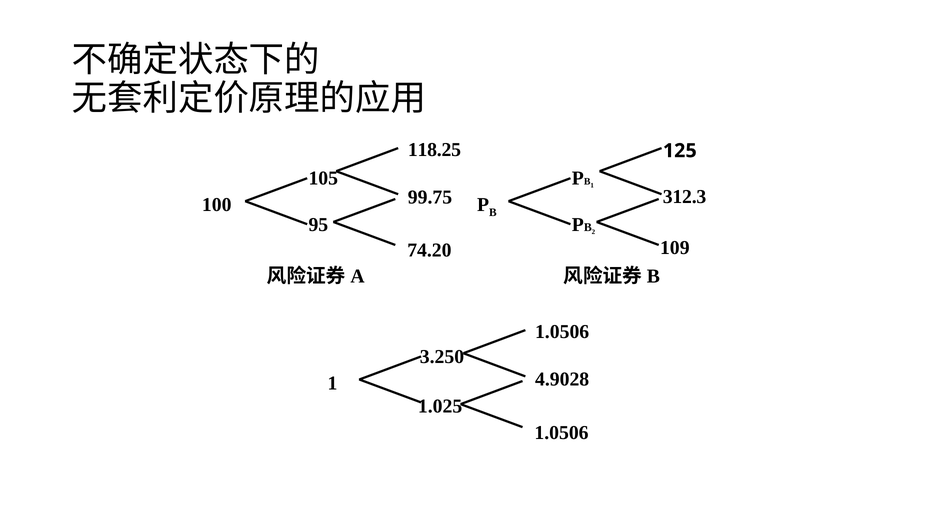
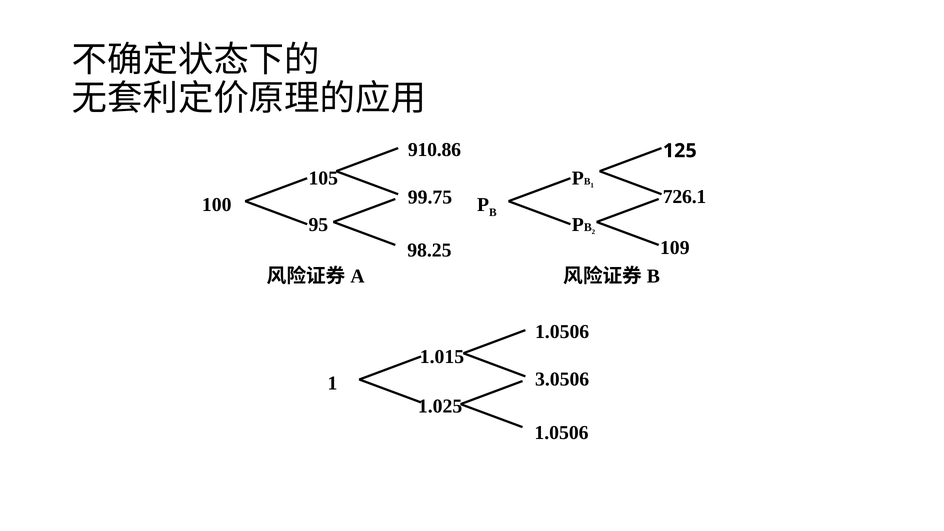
118.25: 118.25 -> 910.86
312.3: 312.3 -> 726.1
74.20: 74.20 -> 98.25
3.250: 3.250 -> 1.015
4.9028: 4.9028 -> 3.0506
